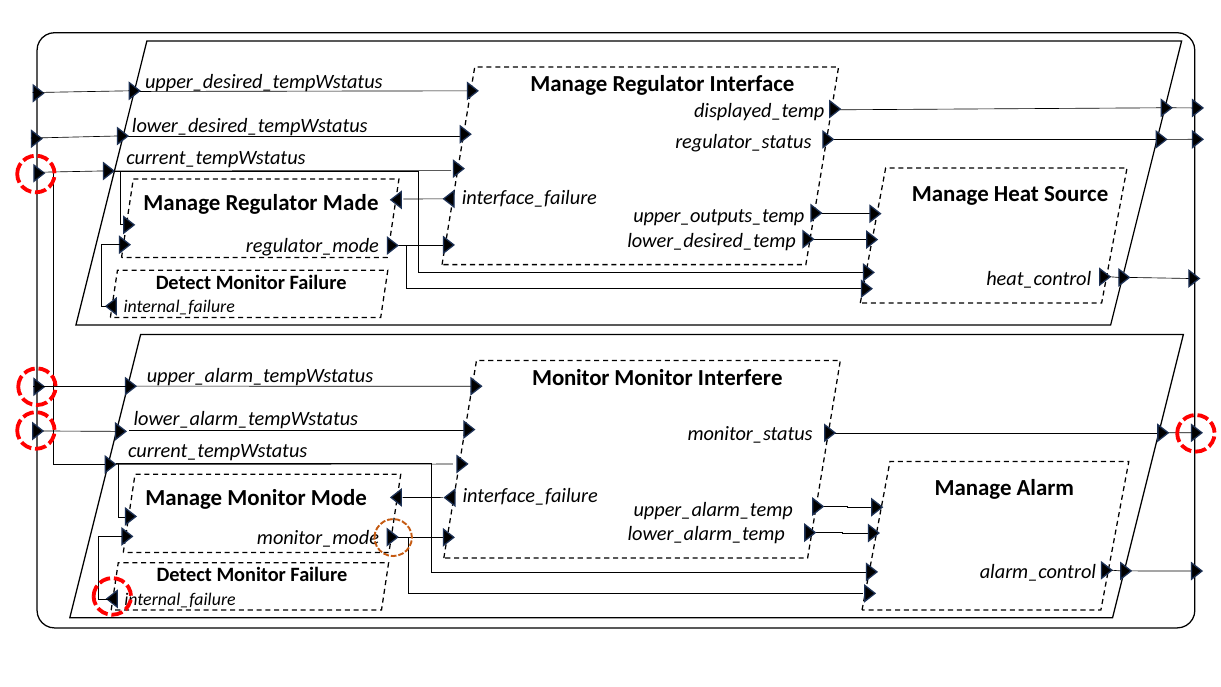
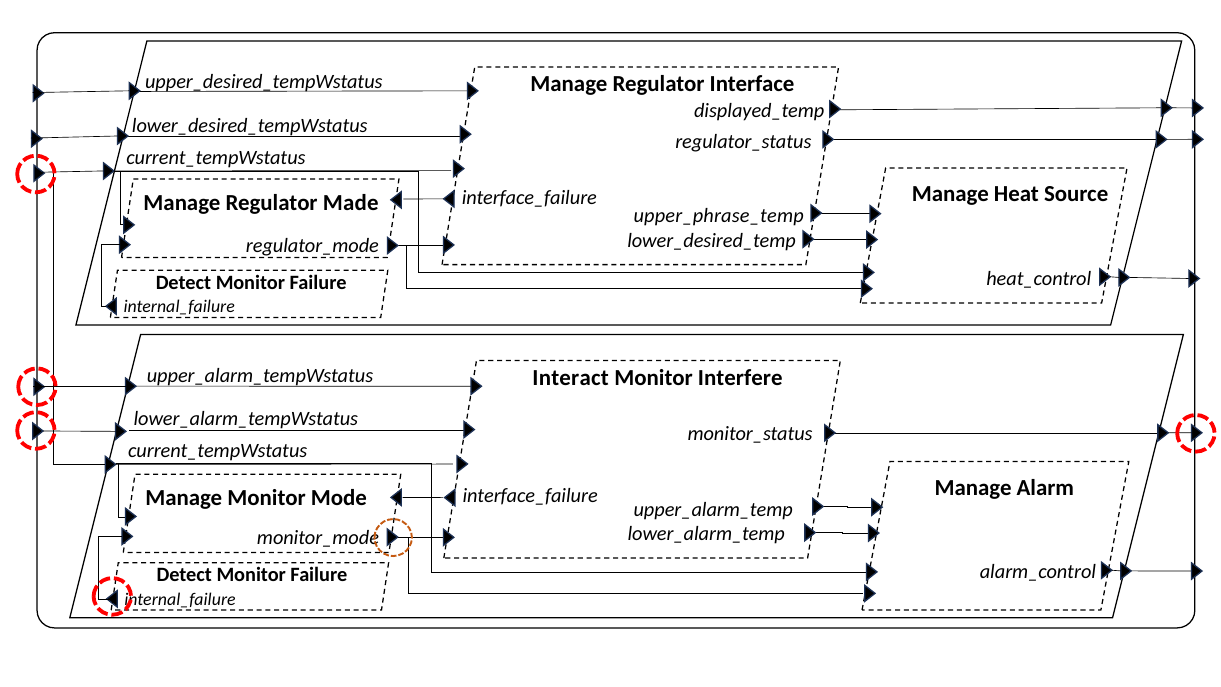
upper_outputs_temp: upper_outputs_temp -> upper_phrase_temp
Monitor at (571, 378): Monitor -> Interact
